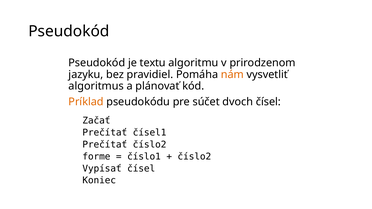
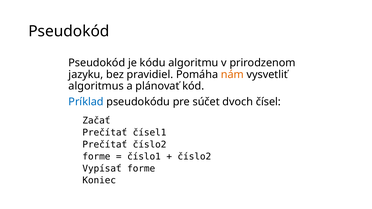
textu: textu -> kódu
Príklad colour: orange -> blue
Vypísať čísel: čísel -> forme
